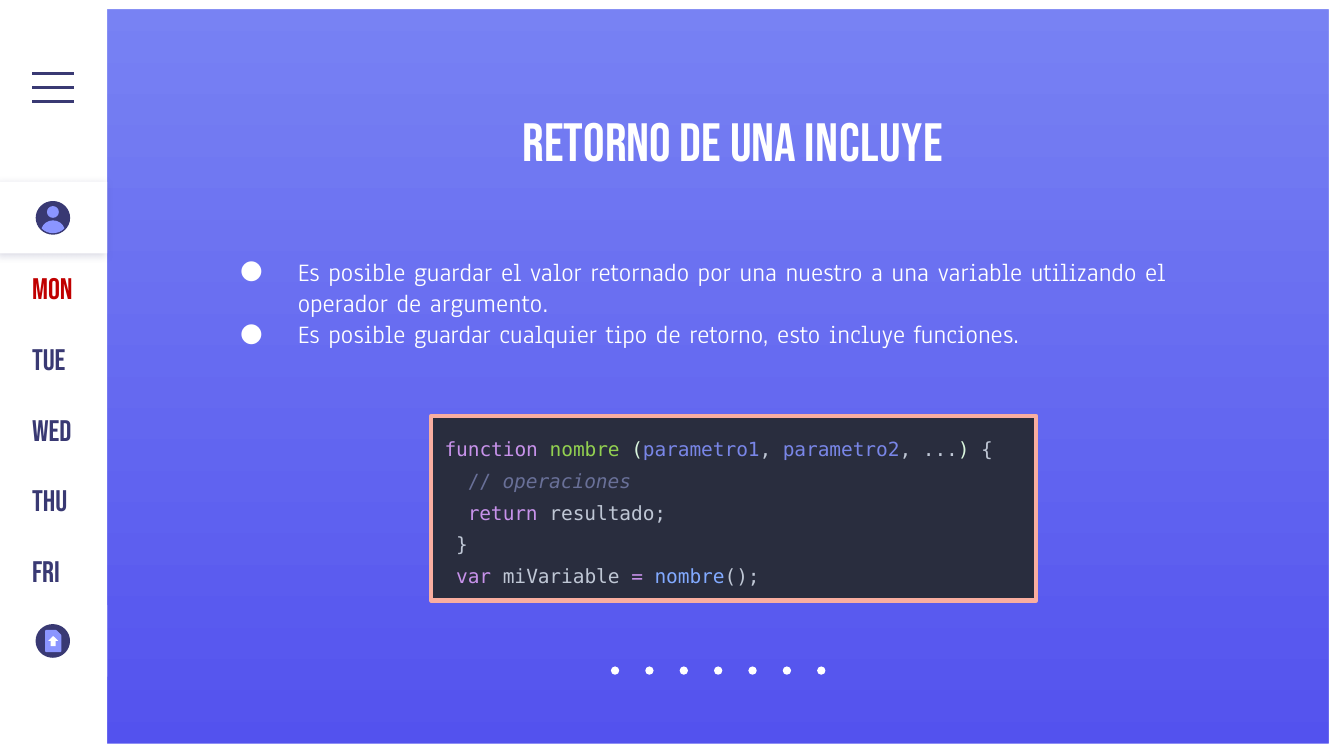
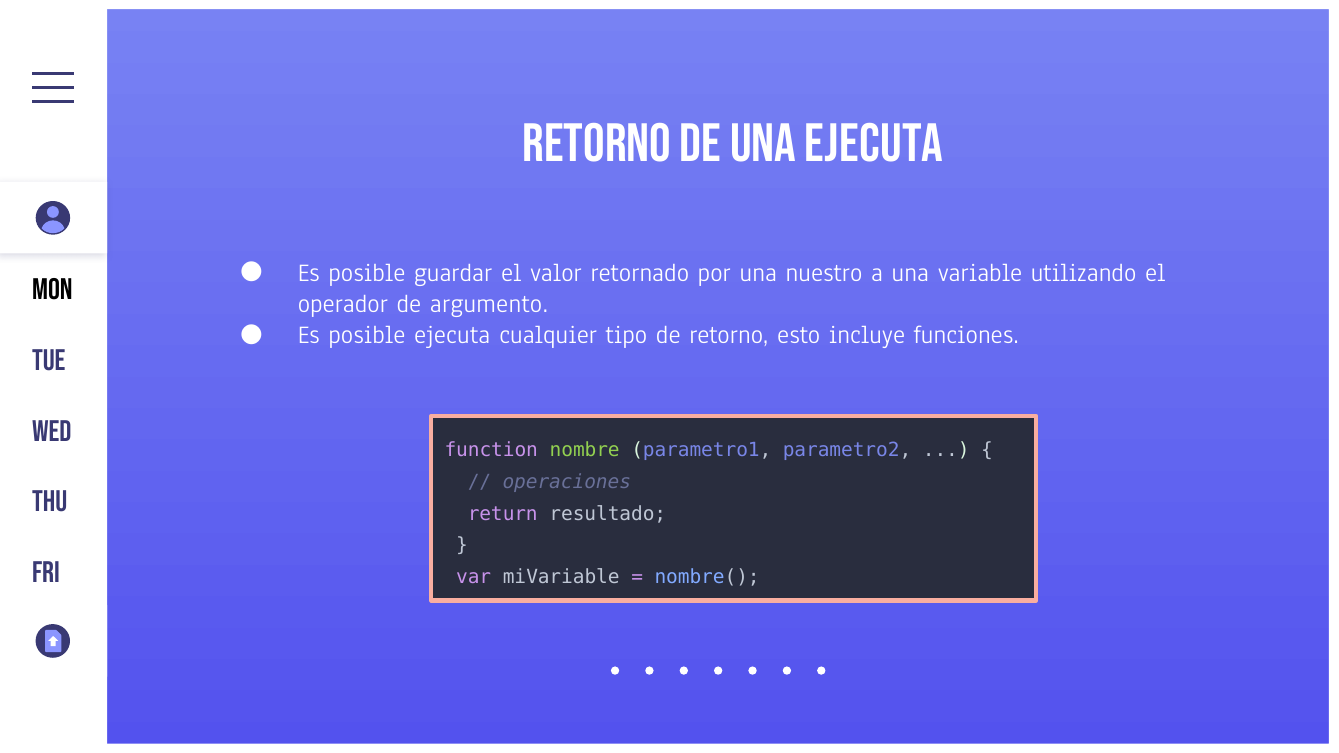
una incluye: incluye -> ejecuta
Mon colour: red -> black
guardar at (452, 335): guardar -> ejecuta
